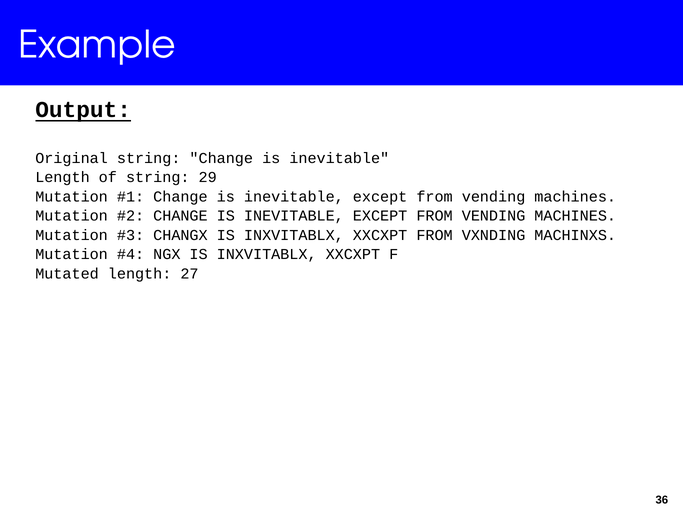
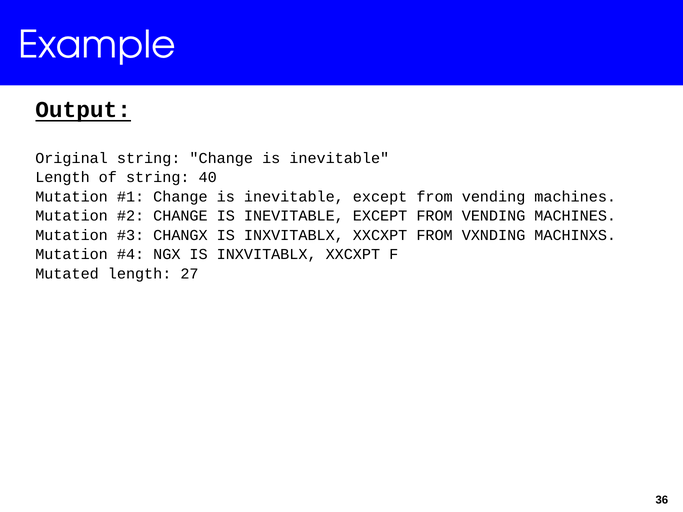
29: 29 -> 40
